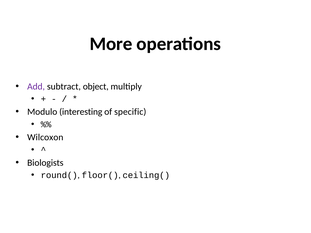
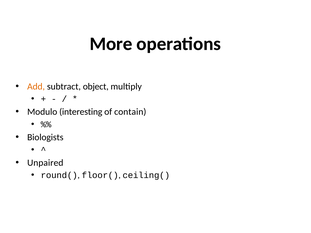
Add colour: purple -> orange
specific: specific -> contain
Wilcoxon: Wilcoxon -> Biologists
Biologists: Biologists -> Unpaired
